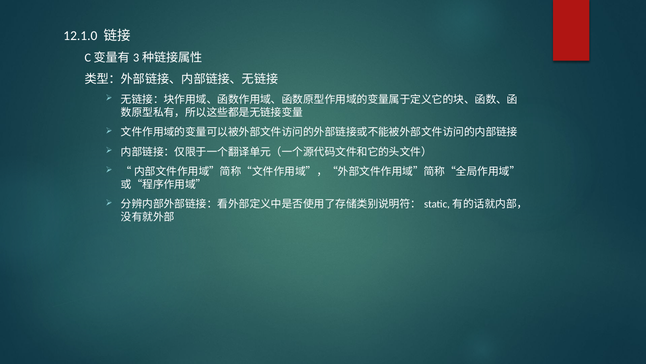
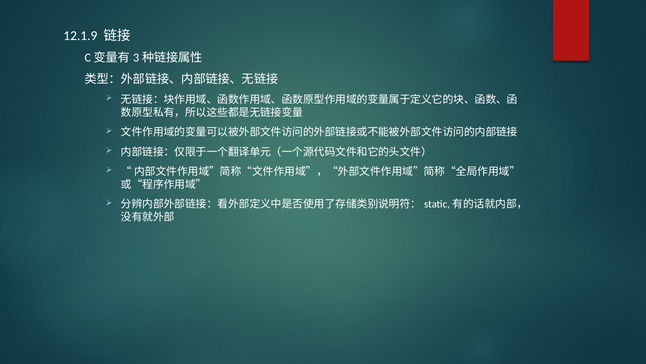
12.1.0: 12.1.0 -> 12.1.9
